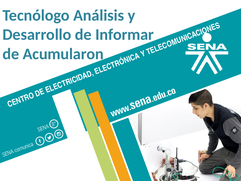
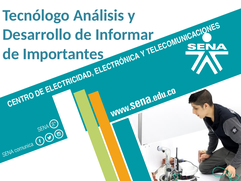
Acumularon: Acumularon -> Importantes
